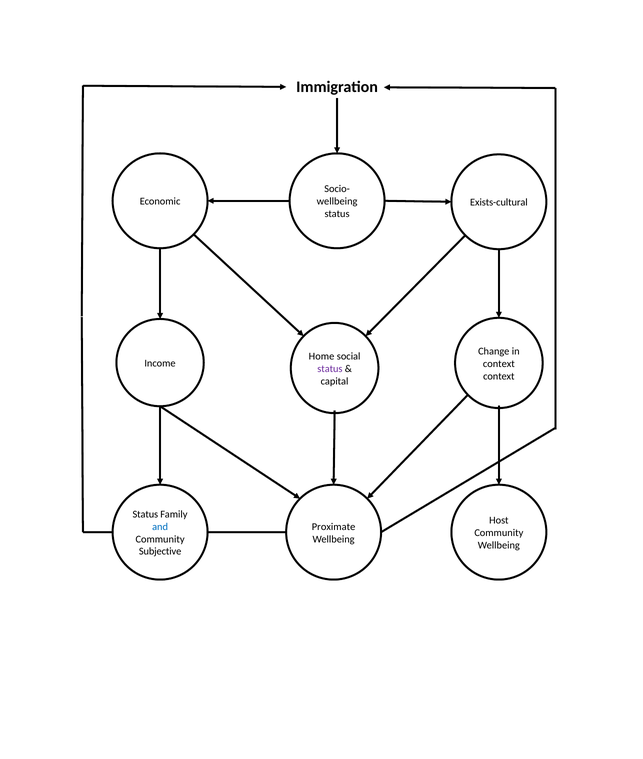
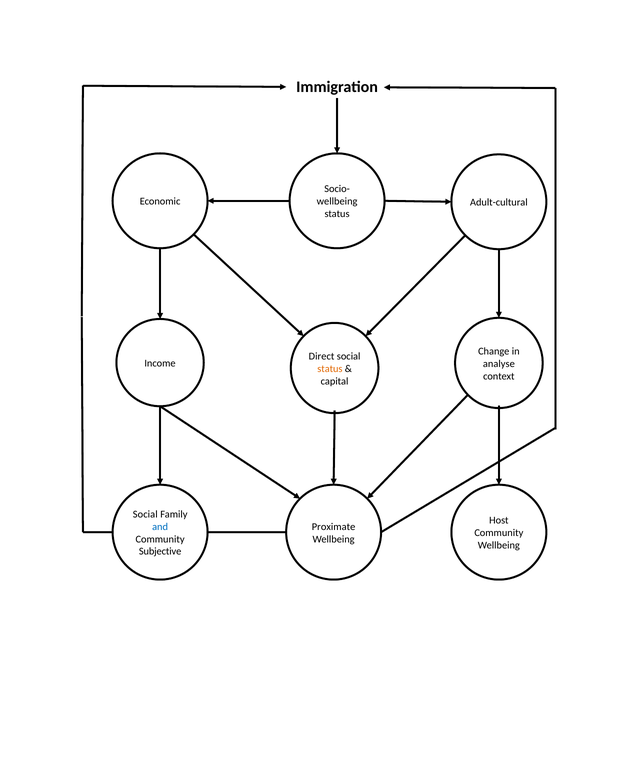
Exists-cultural: Exists-cultural -> Adult-cultural
Home: Home -> Direct
context at (499, 364): context -> analyse
status at (330, 369) colour: purple -> orange
Status at (145, 515): Status -> Social
